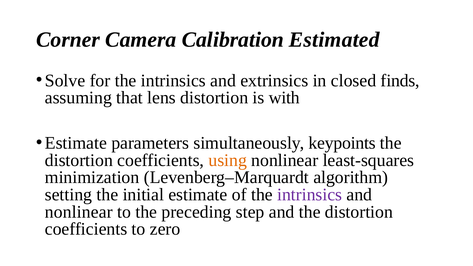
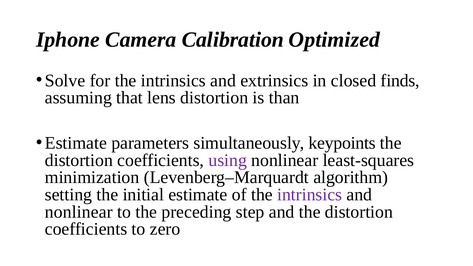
Corner: Corner -> Iphone
Estimated: Estimated -> Optimized
with: with -> than
using colour: orange -> purple
